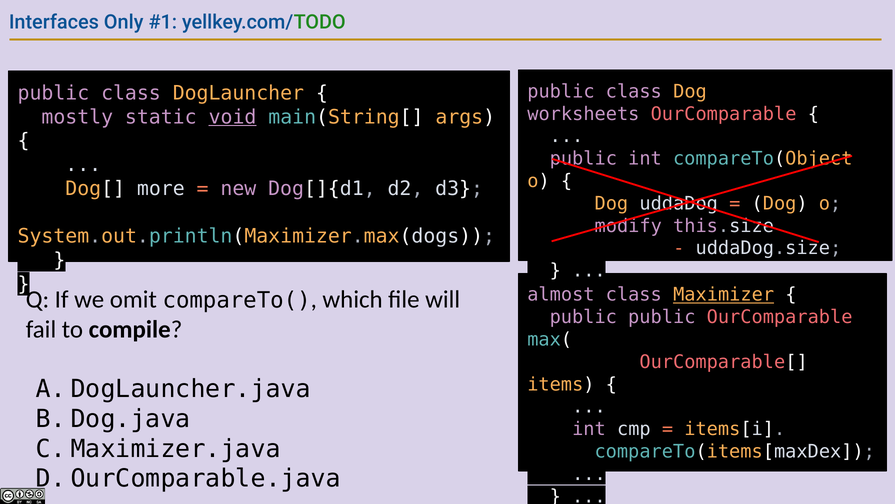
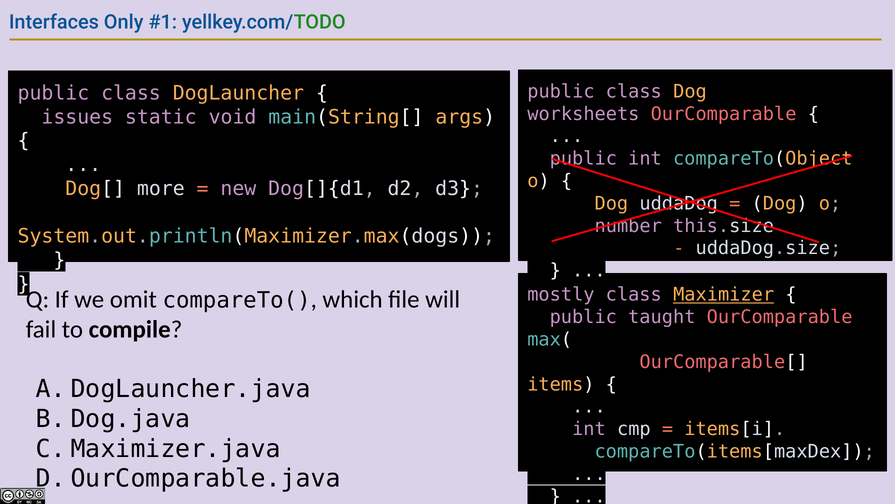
mostly: mostly -> issues
void underline: present -> none
modify: modify -> number
almost: almost -> mostly
public public: public -> taught
